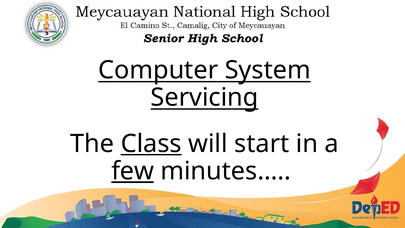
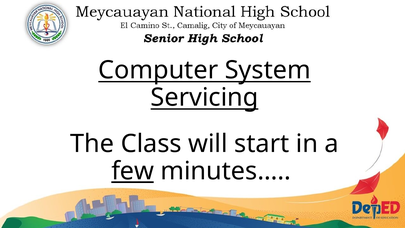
Class underline: present -> none
